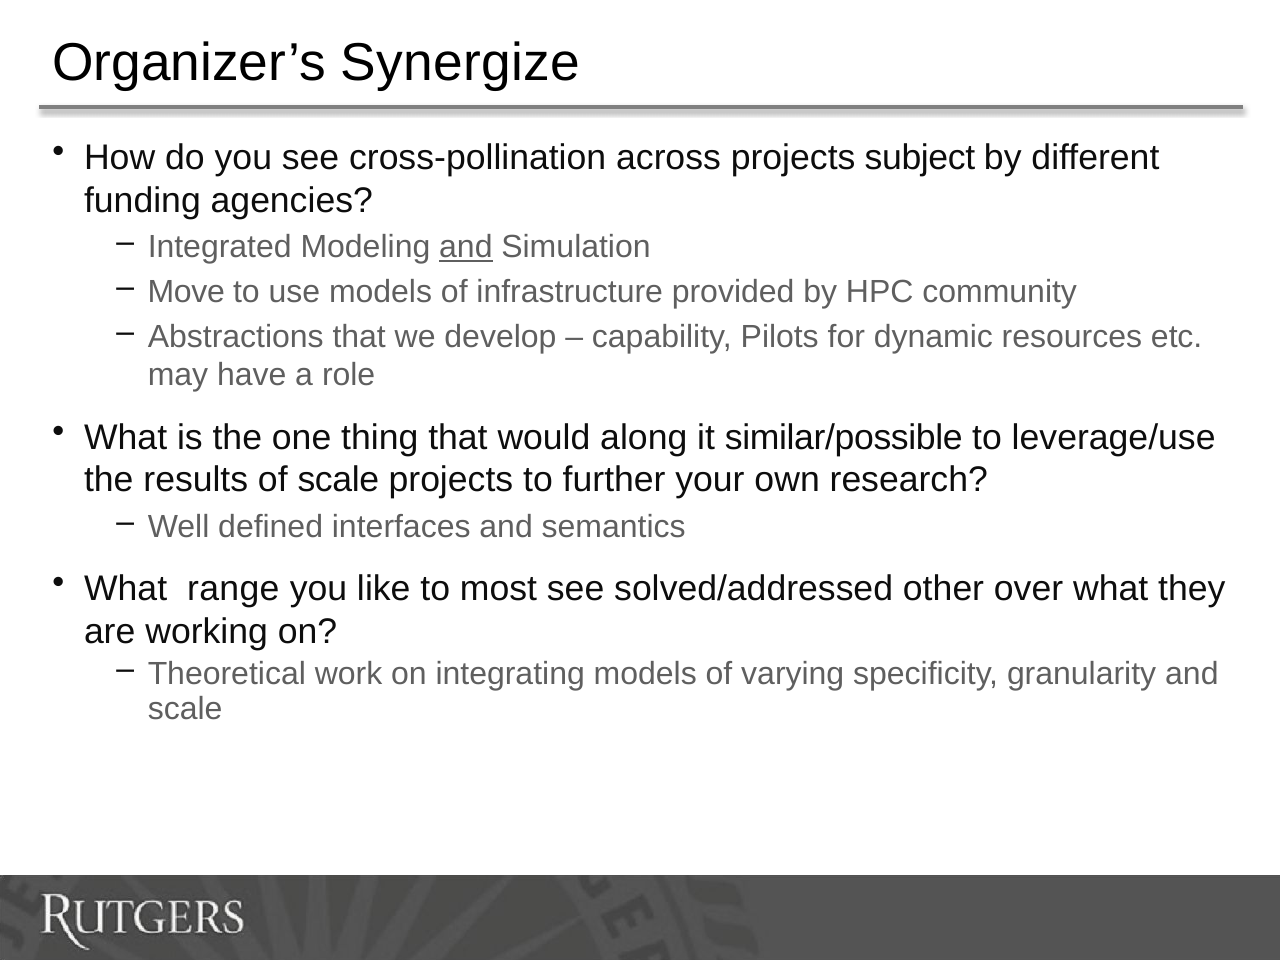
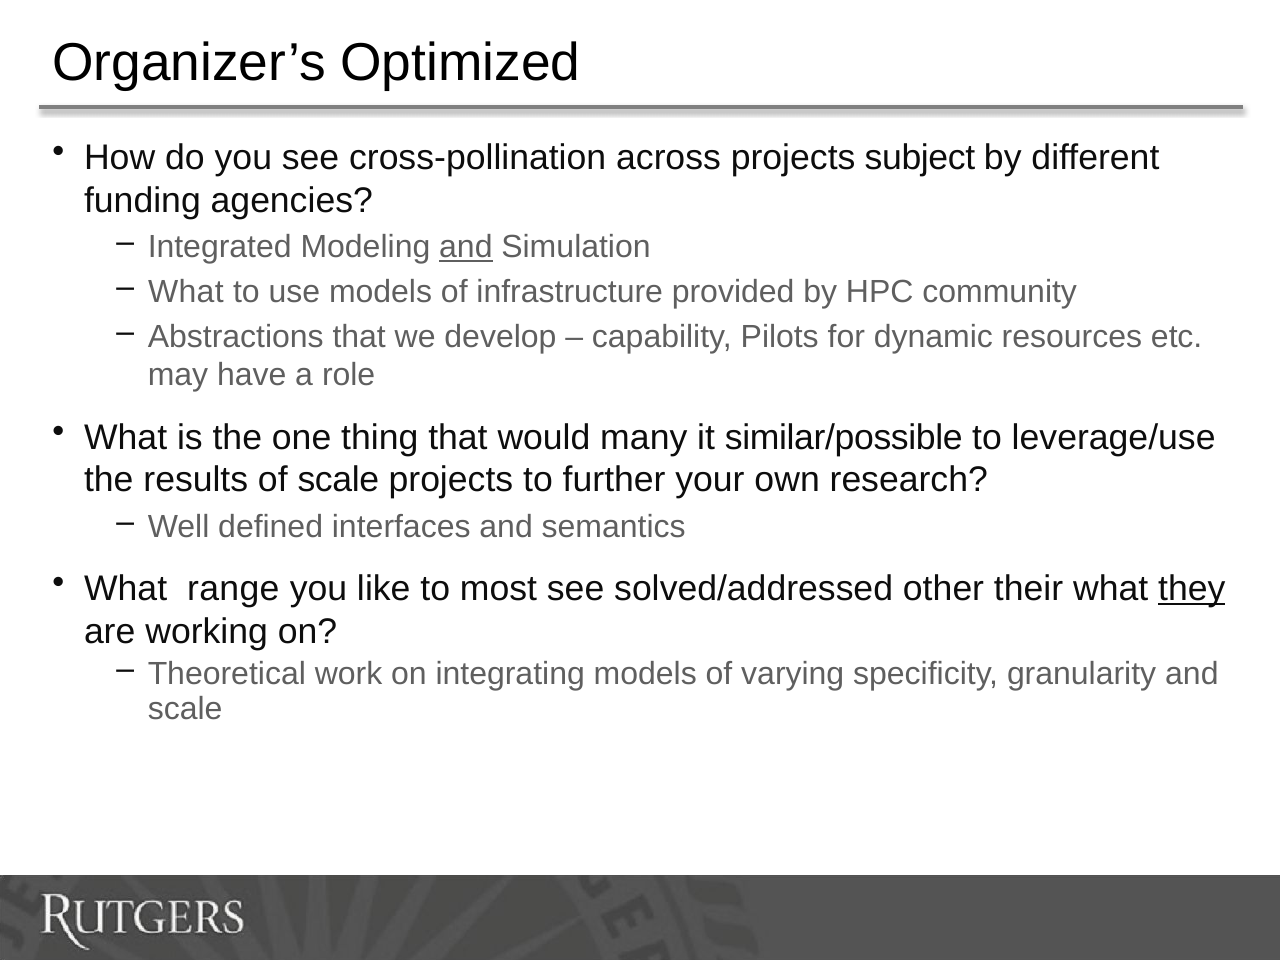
Synergize: Synergize -> Optimized
Move at (186, 292): Move -> What
along: along -> many
over: over -> their
they underline: none -> present
